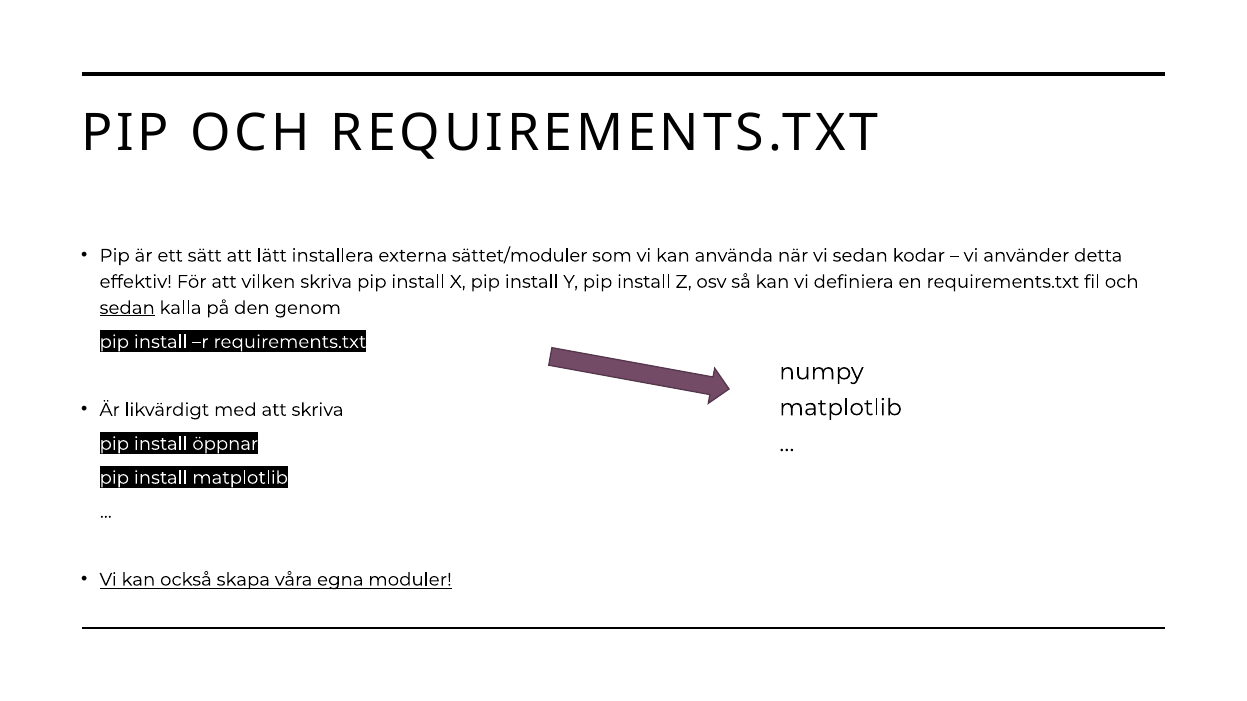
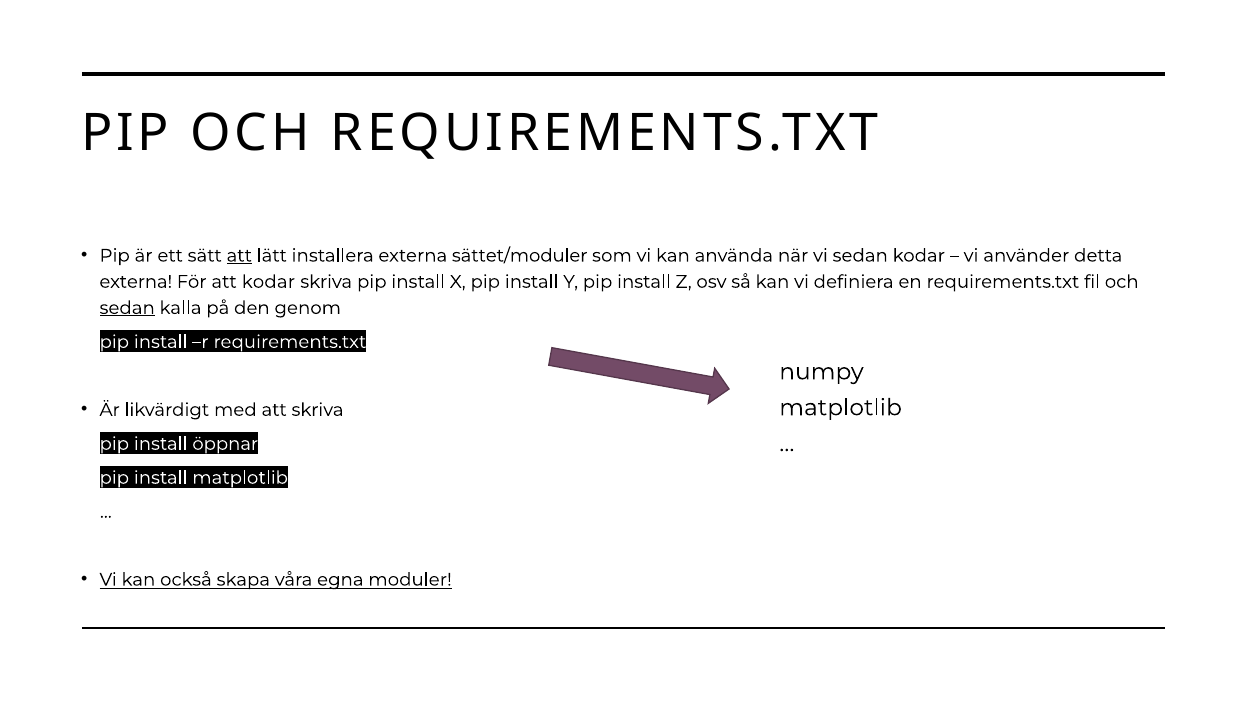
att at (239, 256) underline: none -> present
effektiv at (136, 282): effektiv -> externa
att vilken: vilken -> kodar
